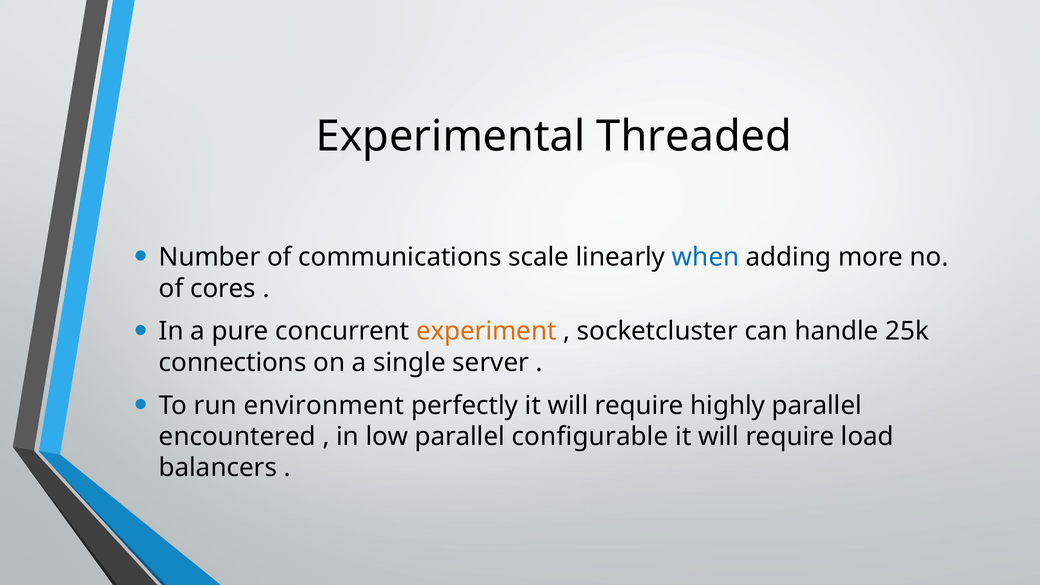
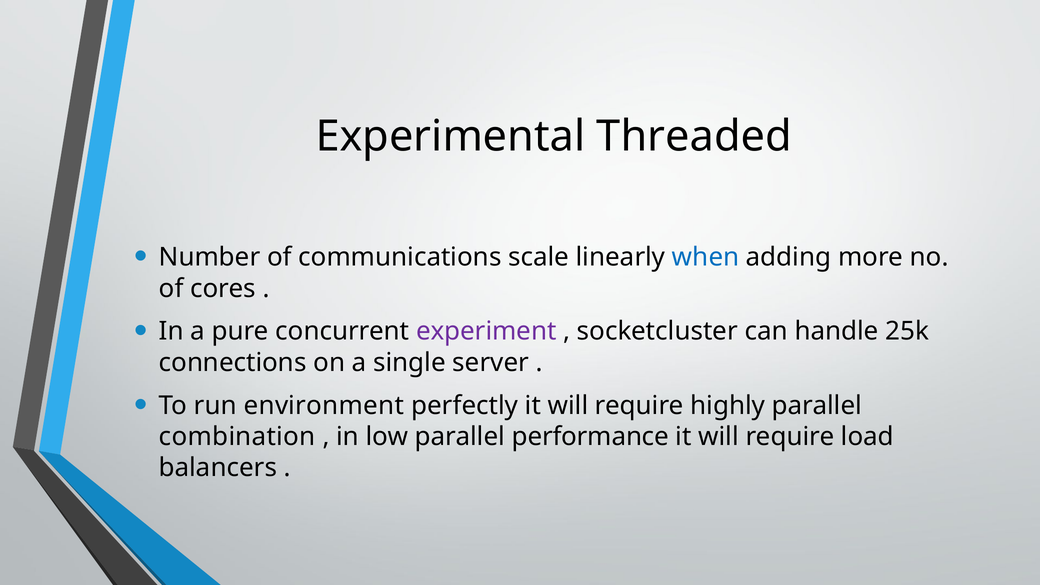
experiment colour: orange -> purple
encountered: encountered -> combination
configurable: configurable -> performance
